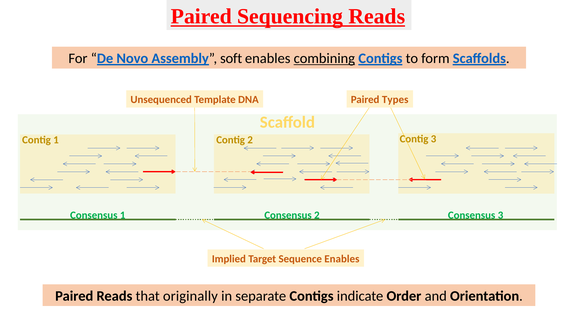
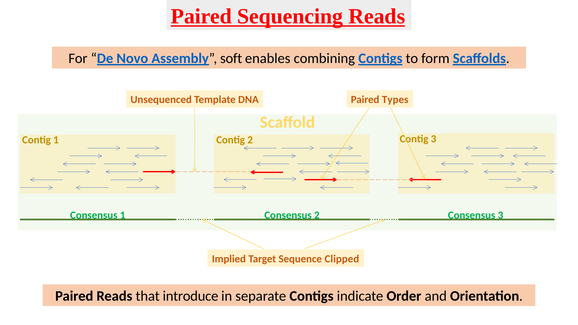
combining underline: present -> none
Sequence Enables: Enables -> Clipped
originally: originally -> introduce
